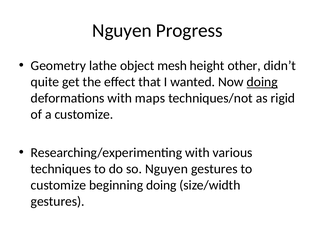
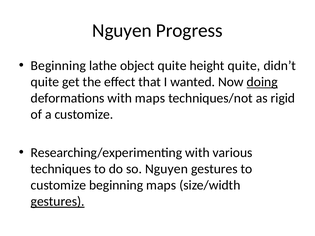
Geometry at (58, 66): Geometry -> Beginning
object mesh: mesh -> quite
height other: other -> quite
beginning doing: doing -> maps
gestures at (58, 202) underline: none -> present
